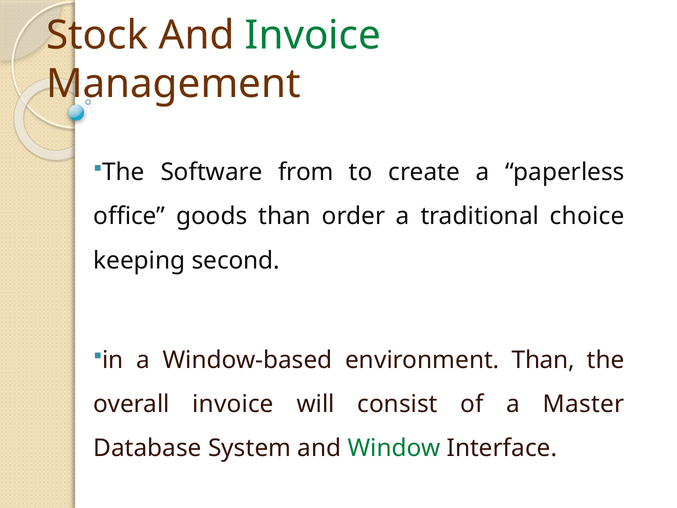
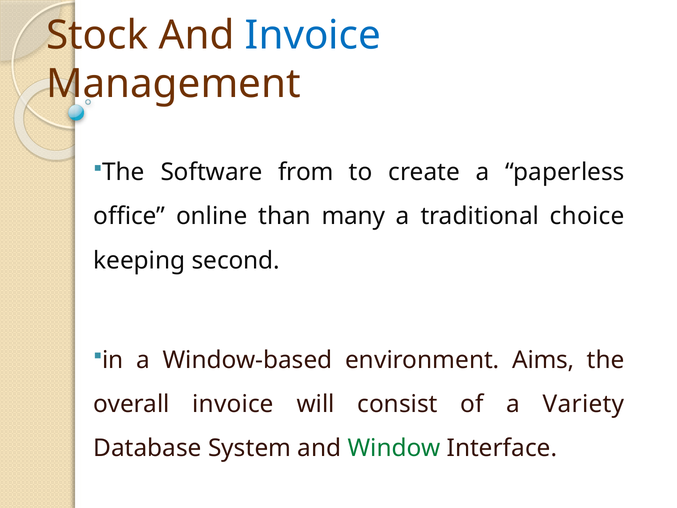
Invoice at (313, 36) colour: green -> blue
goods: goods -> online
order: order -> many
environment Than: Than -> Aims
Master: Master -> Variety
